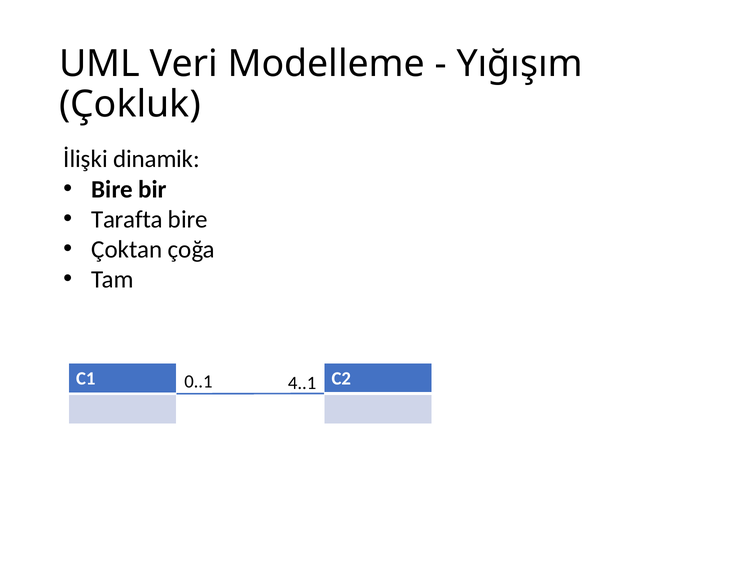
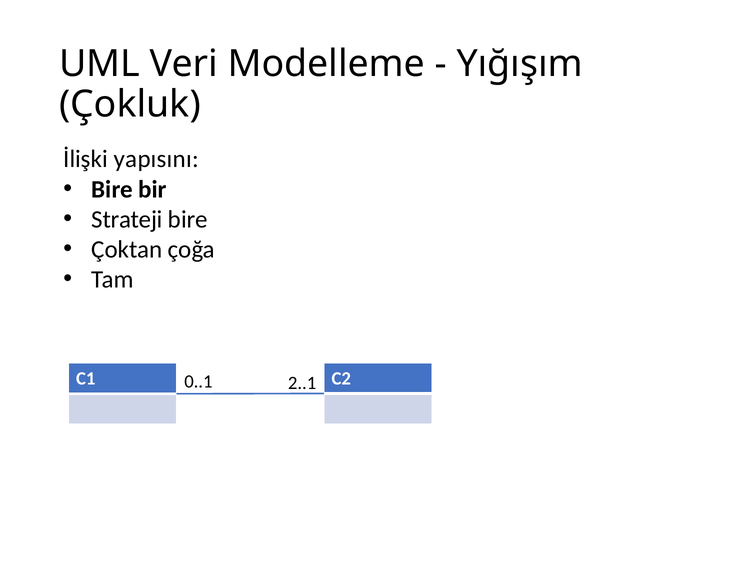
dinamik: dinamik -> yapısını
Tarafta: Tarafta -> Strateji
4..1: 4..1 -> 2..1
